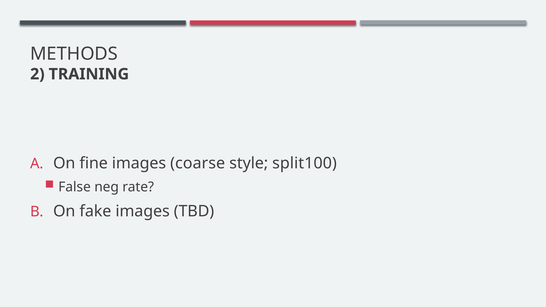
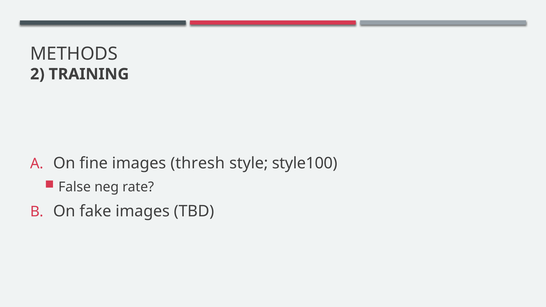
coarse: coarse -> thresh
split100: split100 -> style100
